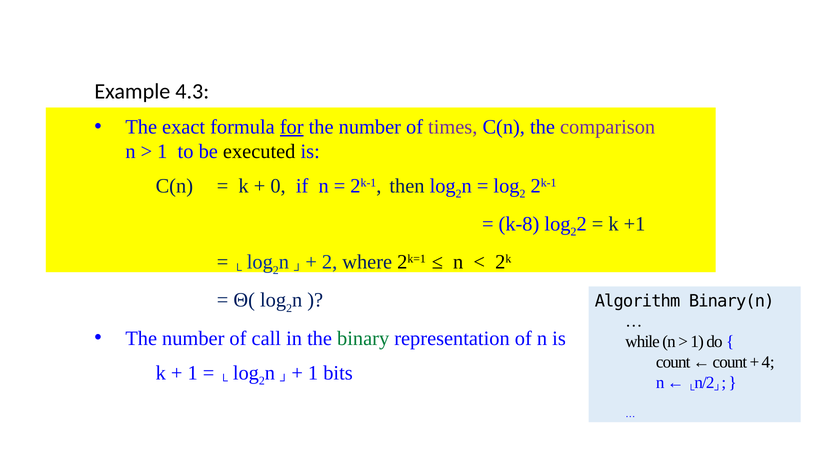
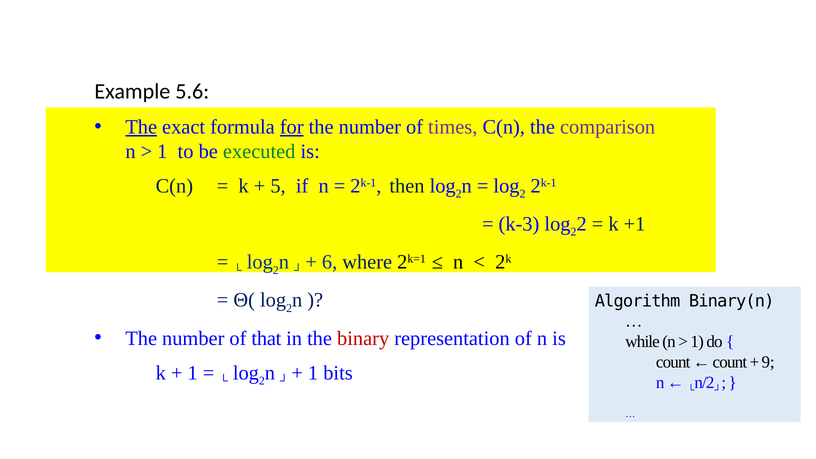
4.3: 4.3 -> 5.6
The at (141, 127) underline: none -> present
executed colour: black -> green
0: 0 -> 5
k-8: k-8 -> k-3
2 at (330, 262): 2 -> 6
call: call -> that
binary colour: green -> red
4: 4 -> 9
